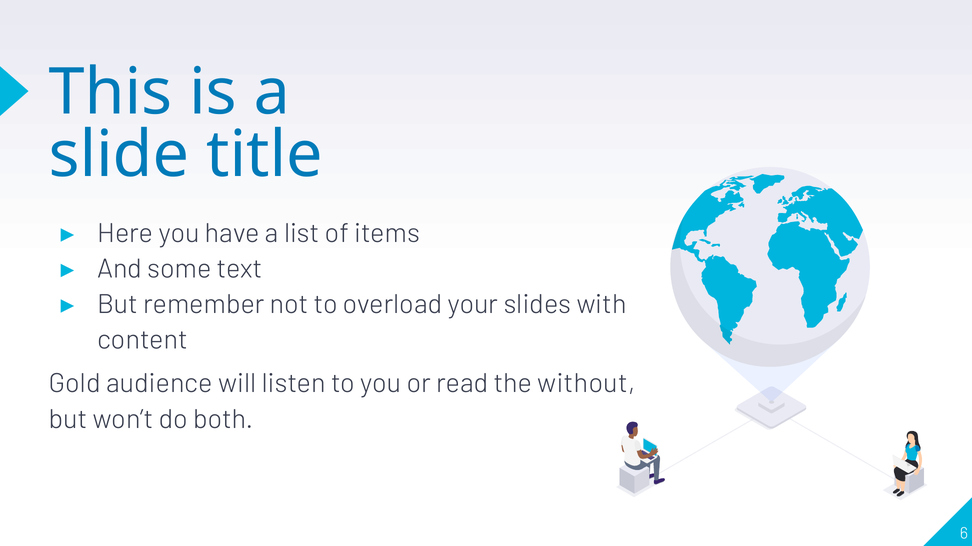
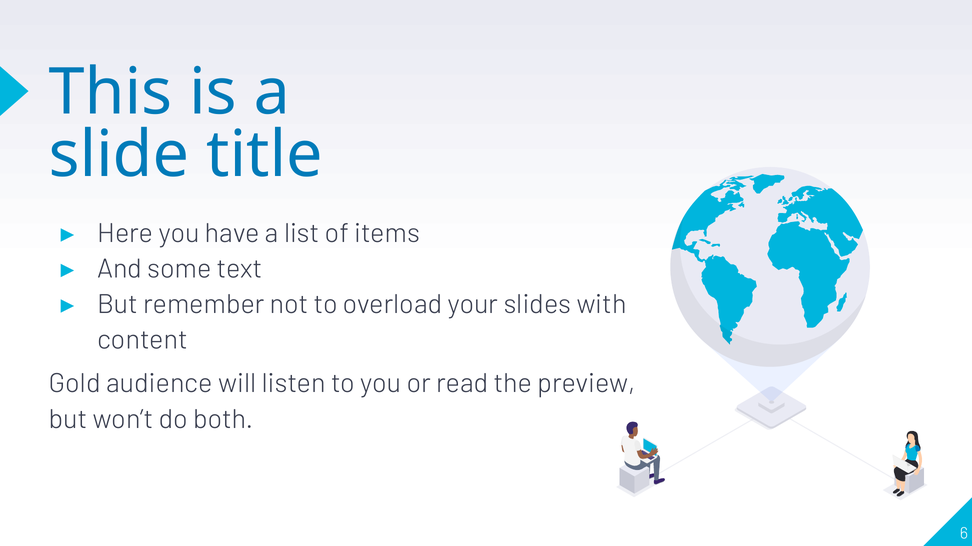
without: without -> preview
